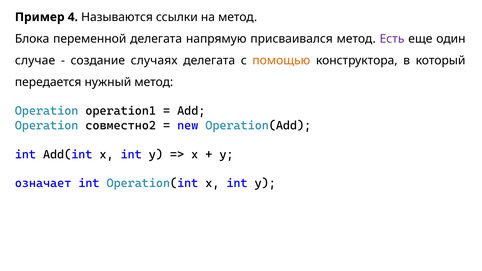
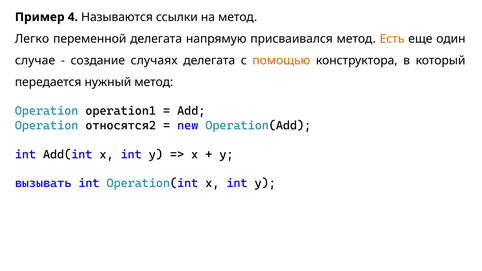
Блока: Блока -> Легко
Есть colour: purple -> orange
совместно2: совместно2 -> относятся2
означает: означает -> вызывать
